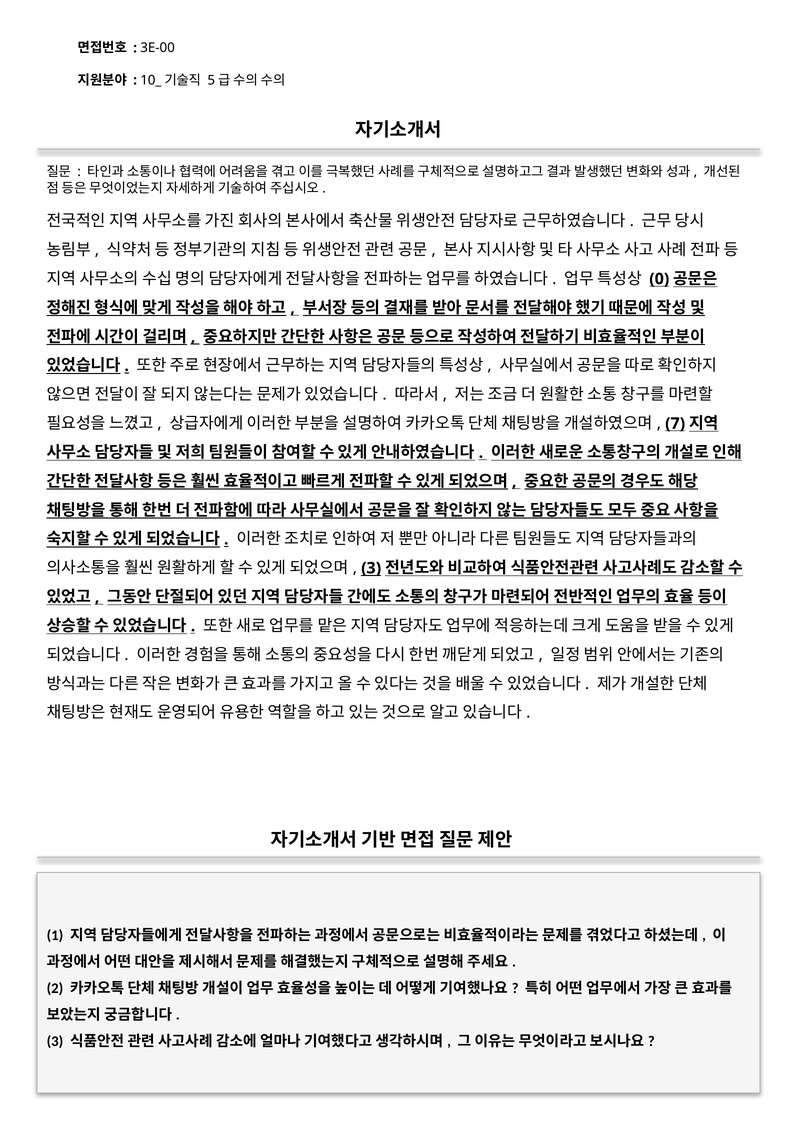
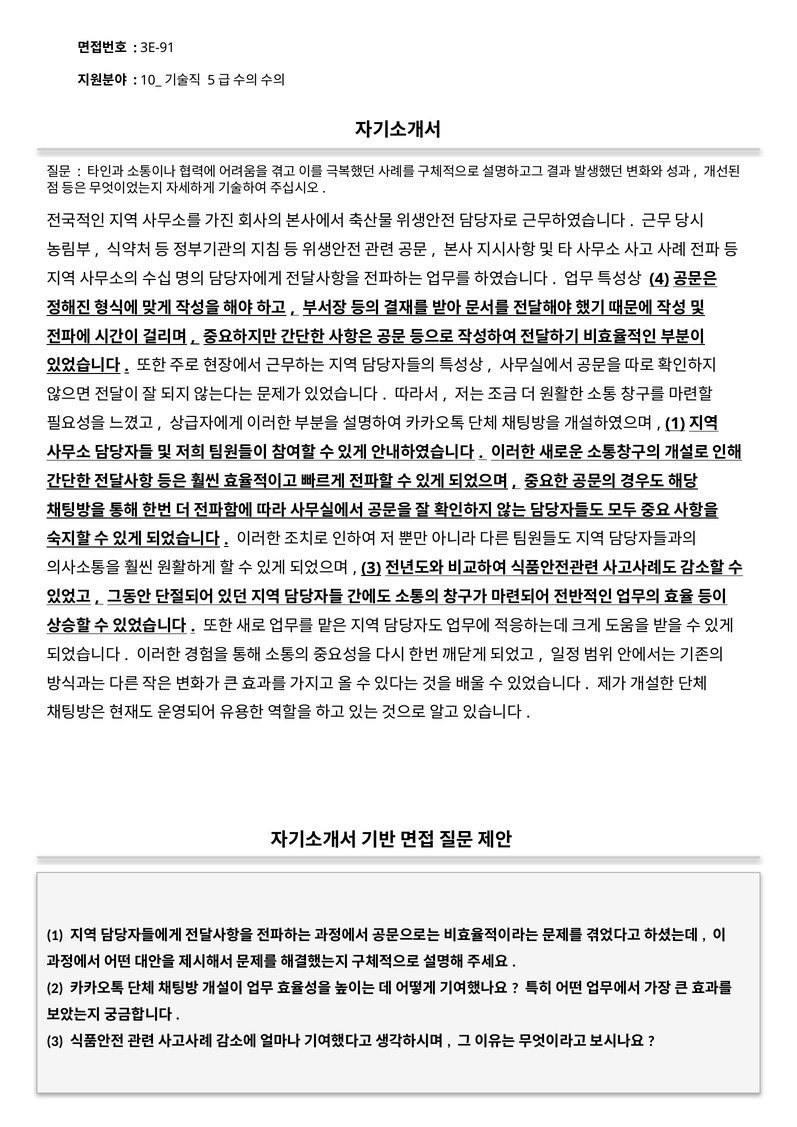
3E-00: 3E-00 -> 3E-91
0: 0 -> 4
7 at (675, 424): 7 -> 1
